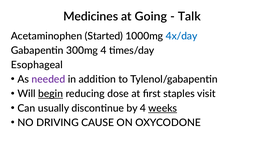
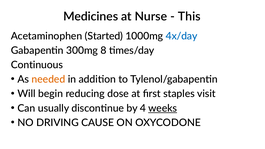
Going: Going -> Nurse
Talk: Talk -> This
300mg 4: 4 -> 8
Esophageal: Esophageal -> Continuous
needed colour: purple -> orange
begin underline: present -> none
